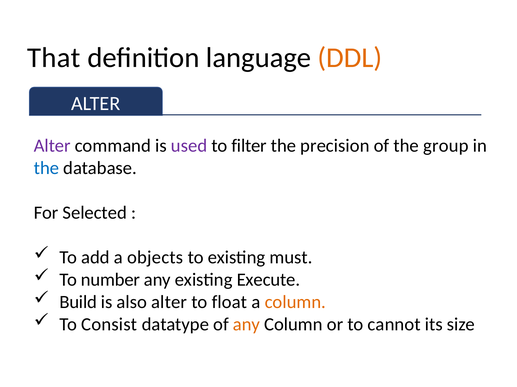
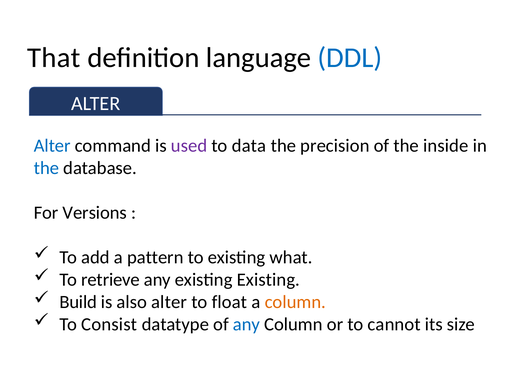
DDL colour: orange -> blue
Alter at (52, 146) colour: purple -> blue
filter: filter -> data
group: group -> inside
Selected: Selected -> Versions
objects: objects -> pattern
must: must -> what
number: number -> retrieve
existing Execute: Execute -> Existing
any at (246, 325) colour: orange -> blue
